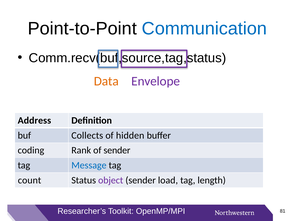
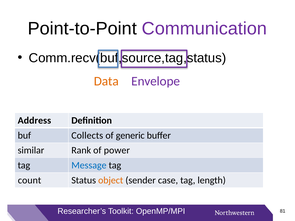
Communication colour: blue -> purple
hidden: hidden -> generic
coding: coding -> similar
of sender: sender -> power
object colour: purple -> orange
load: load -> case
